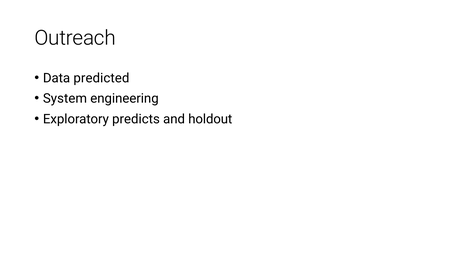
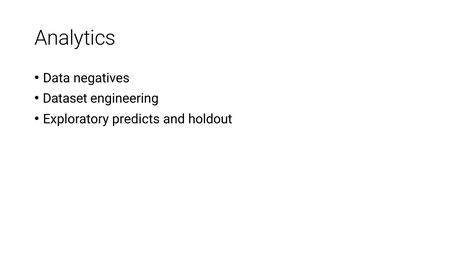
Outreach: Outreach -> Analytics
predicted: predicted -> negatives
System: System -> Dataset
